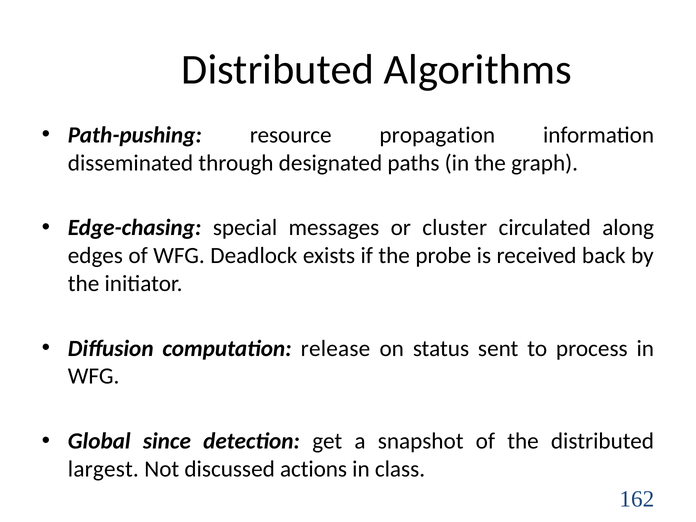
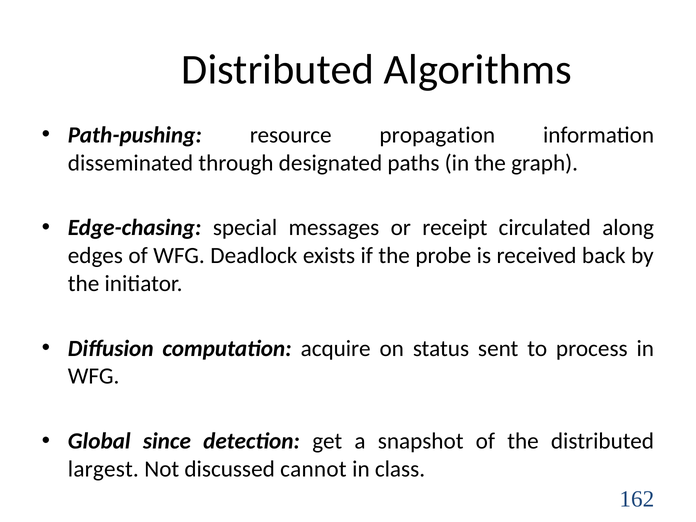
cluster: cluster -> receipt
release: release -> acquire
actions: actions -> cannot
